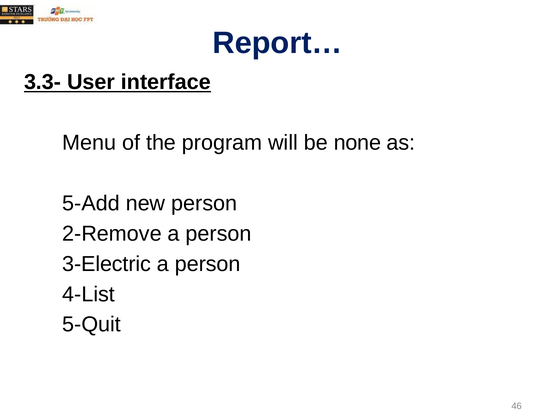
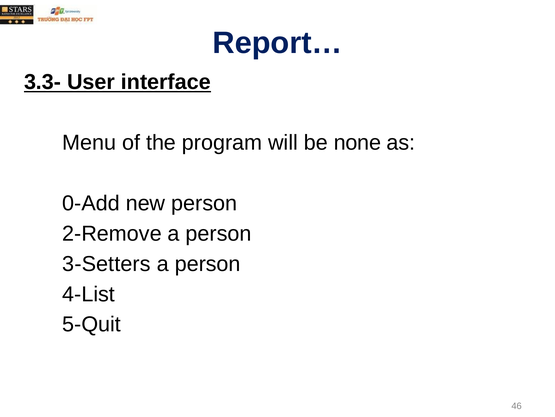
5-Add: 5-Add -> 0-Add
3-Electric: 3-Electric -> 3-Setters
